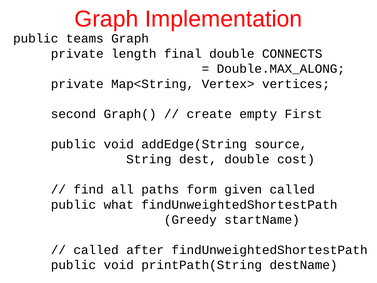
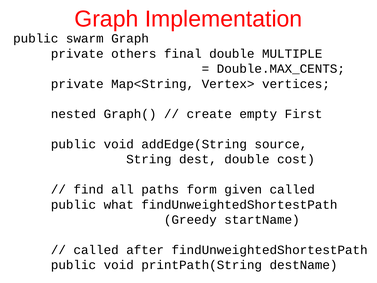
teams: teams -> swarm
length: length -> others
CONNECTS: CONNECTS -> MULTIPLE
Double.MAX_ALONG: Double.MAX_ALONG -> Double.MAX_CENTS
second: second -> nested
